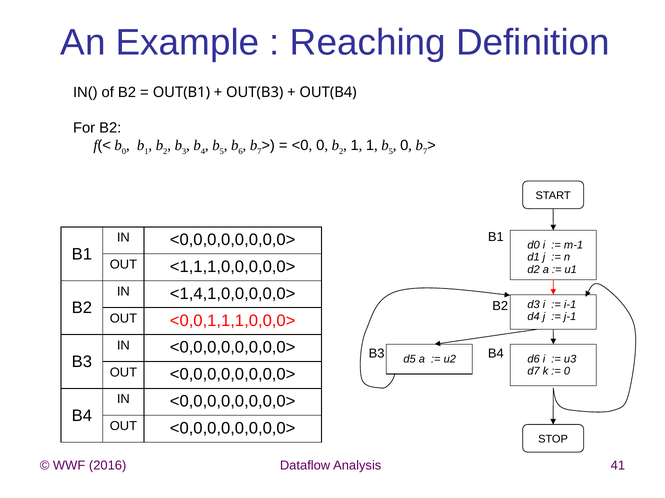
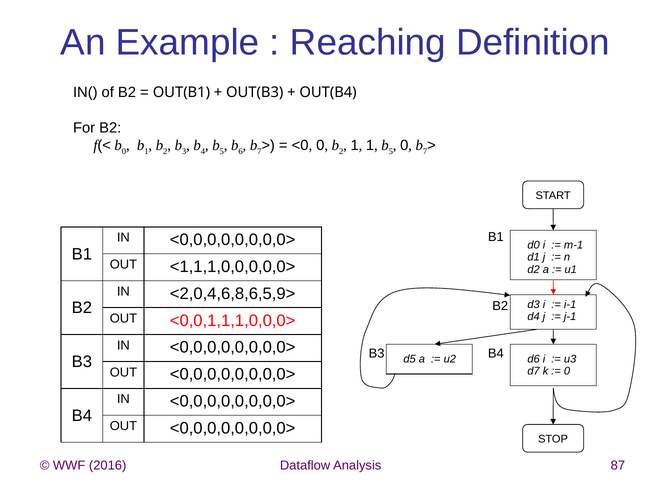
<1,4,1,0,0,0,0,0>: <1,4,1,0,0,0,0,0> -> <2,0,4,6,8,6,5,9>
41: 41 -> 87
